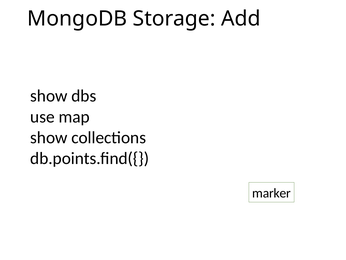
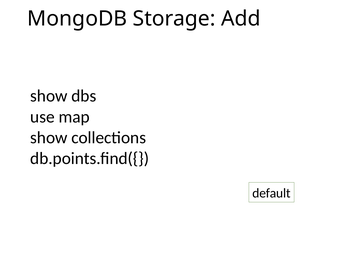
marker: marker -> default
